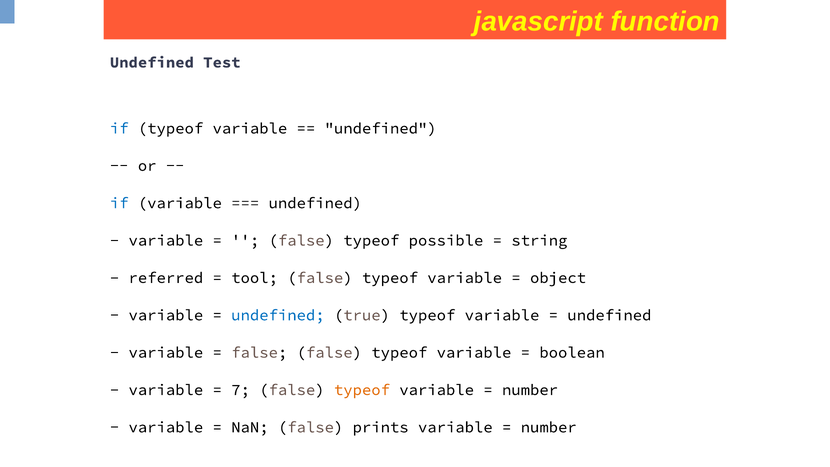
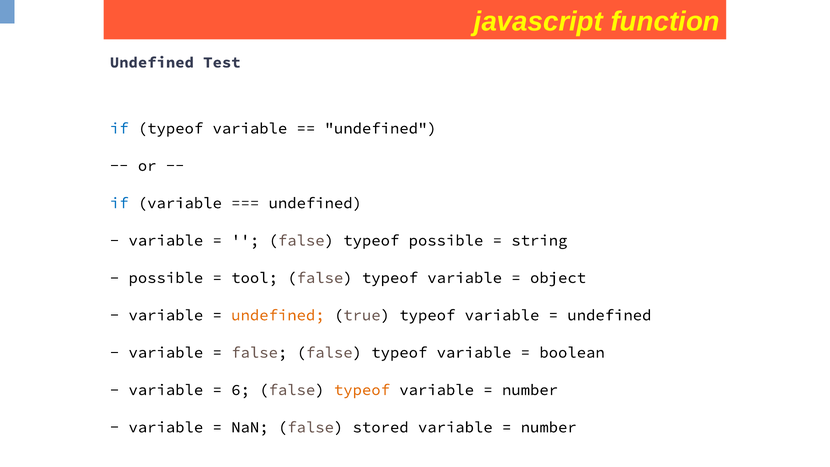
referred at (166, 278): referred -> possible
undefined at (278, 315) colour: blue -> orange
7: 7 -> 6
prints: prints -> stored
